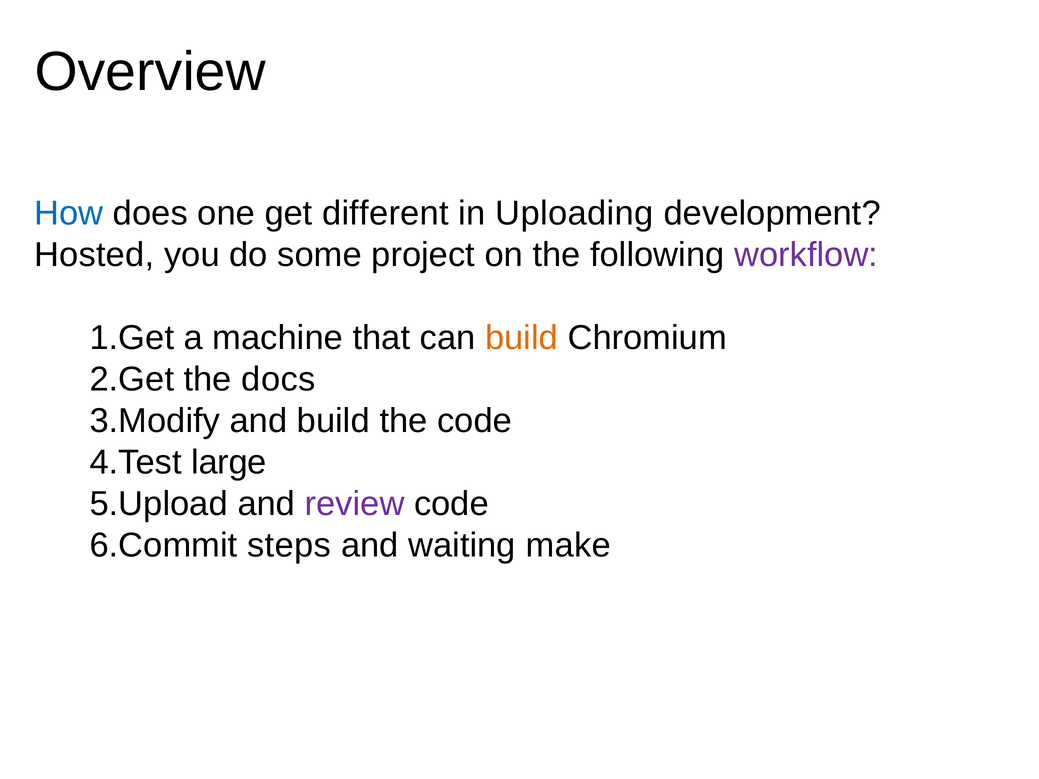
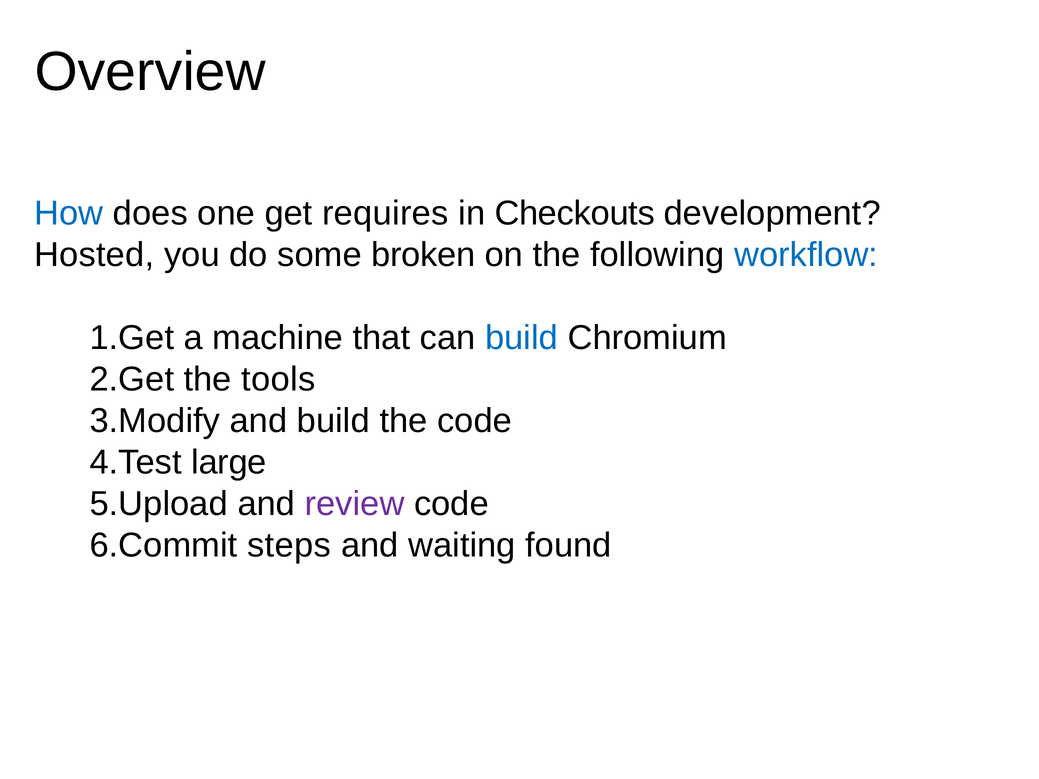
different: different -> requires
Uploading: Uploading -> Checkouts
project: project -> broken
workflow colour: purple -> blue
build at (521, 338) colour: orange -> blue
docs: docs -> tools
make: make -> found
